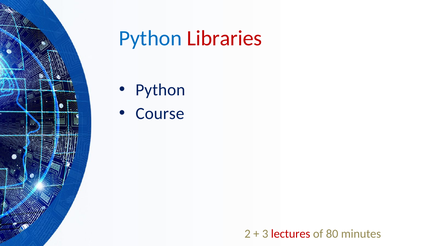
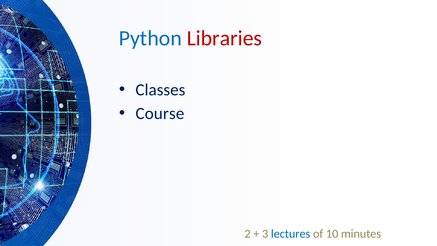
Python at (160, 90): Python -> Classes
lectures colour: red -> blue
80: 80 -> 10
